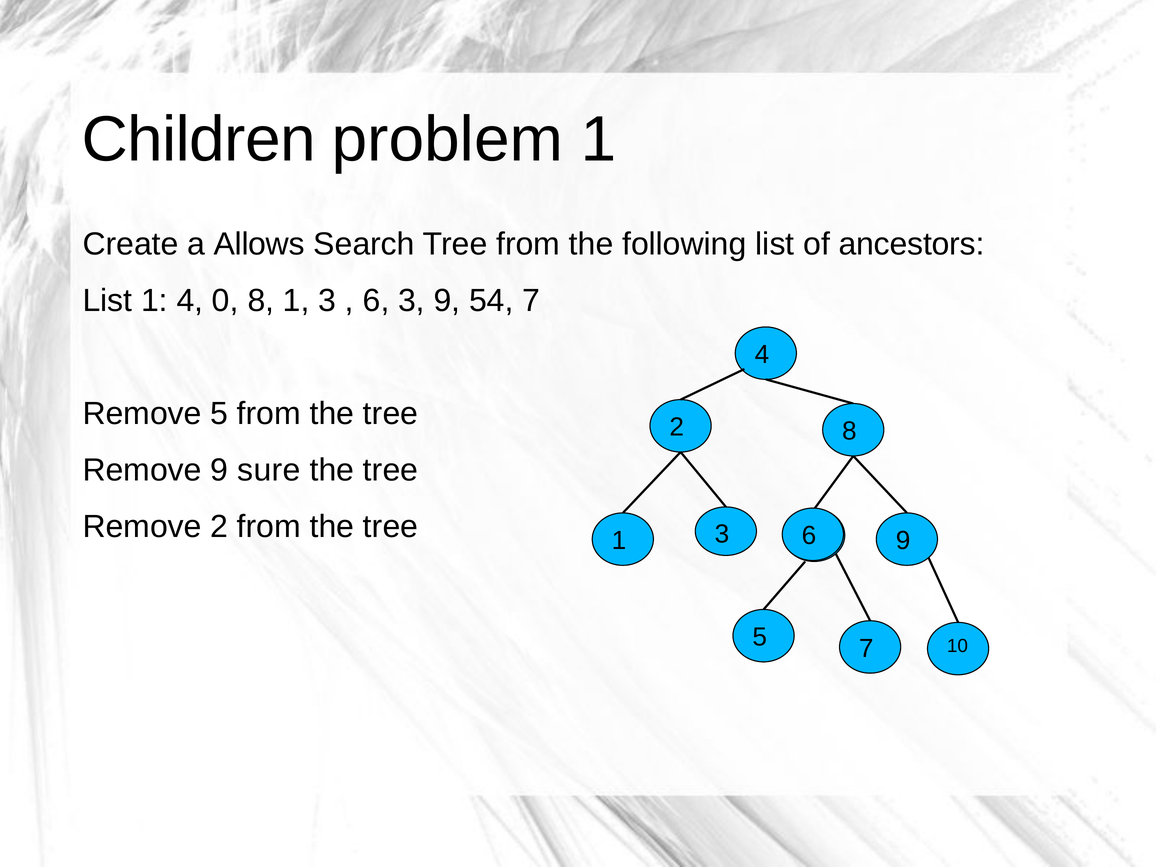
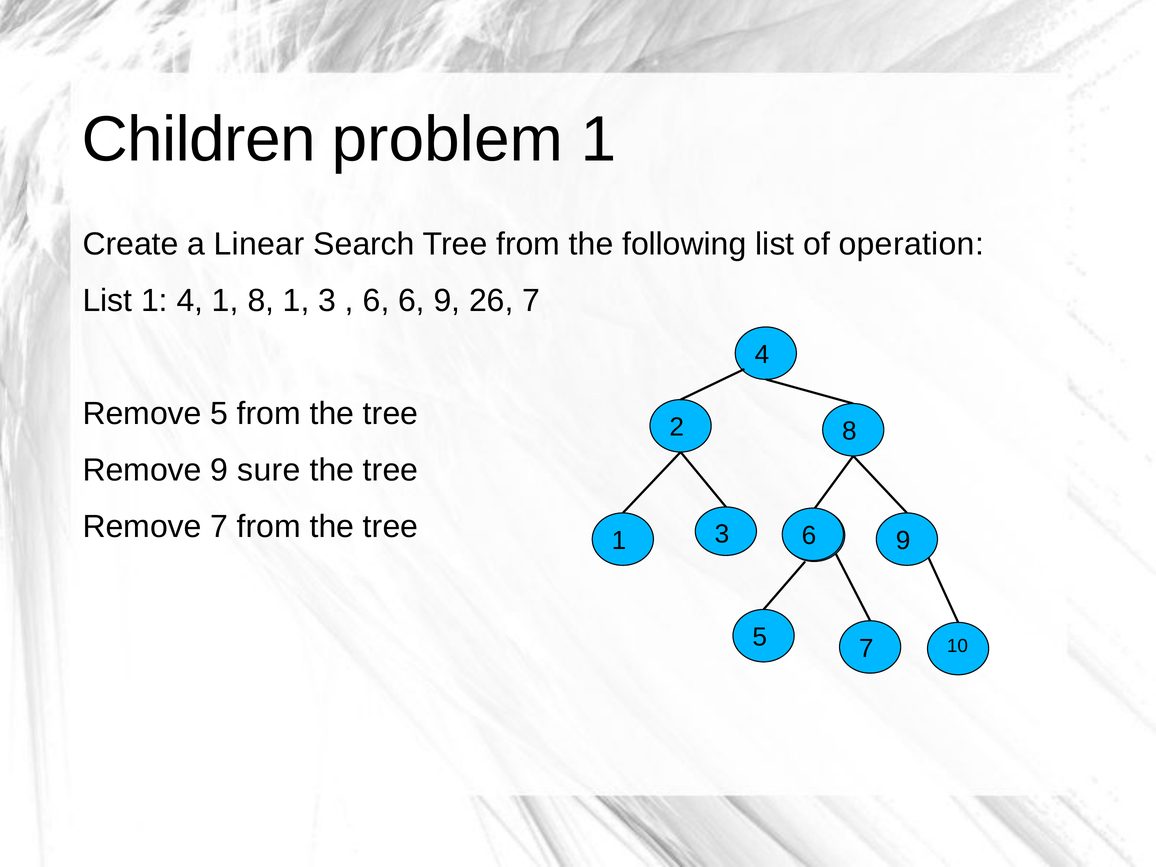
Allows: Allows -> Linear
ancestors: ancestors -> operation
4 0: 0 -> 1
6 3: 3 -> 6
54: 54 -> 26
Remove 2: 2 -> 7
